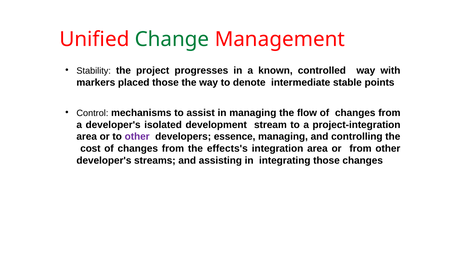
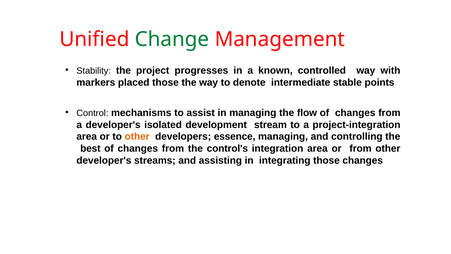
other at (137, 137) colour: purple -> orange
cost: cost -> best
effects's: effects's -> control's
